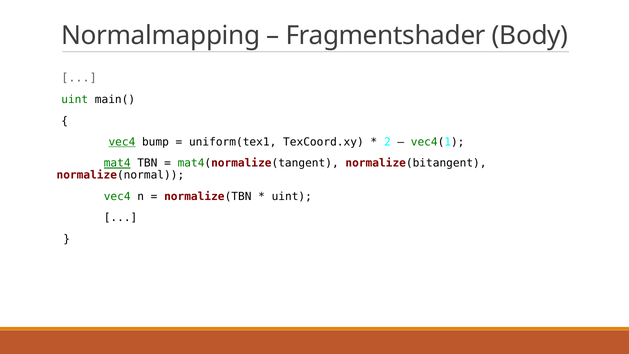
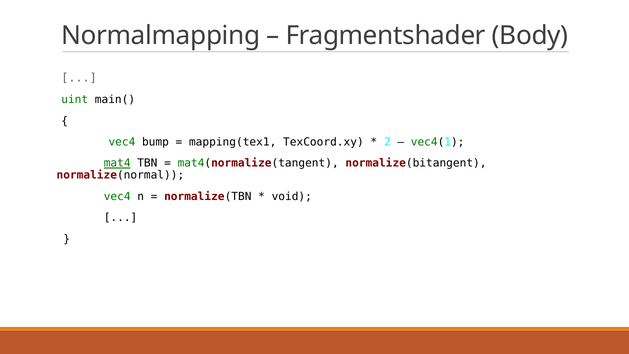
vec4 at (122, 142) underline: present -> none
uniform(tex1: uniform(tex1 -> mapping(tex1
uint at (292, 196): uint -> void
